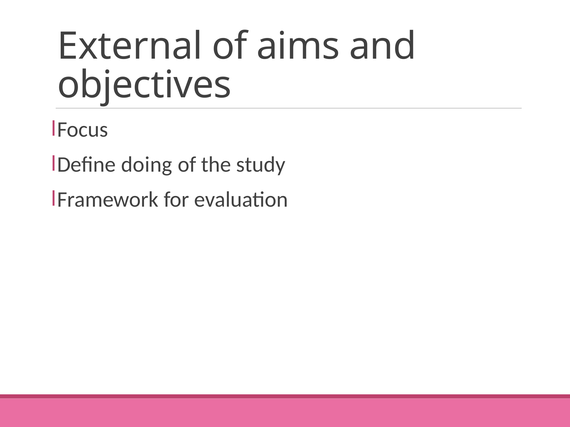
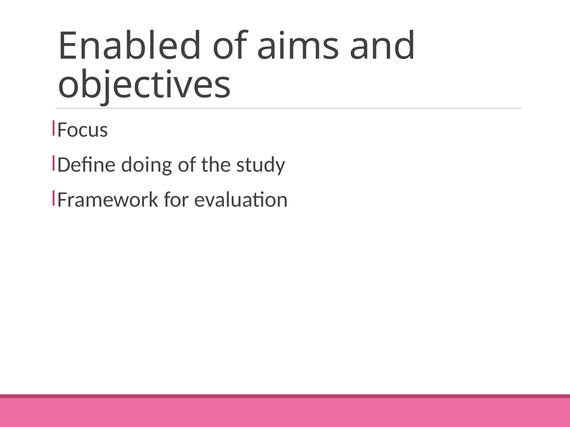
External: External -> Enabled
